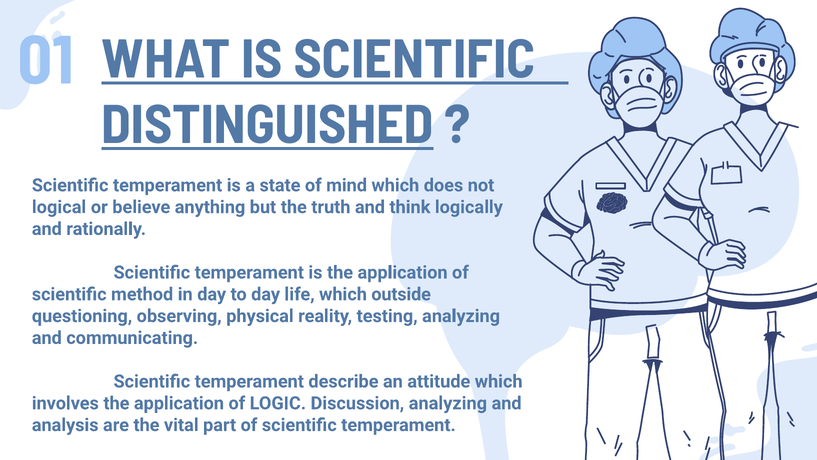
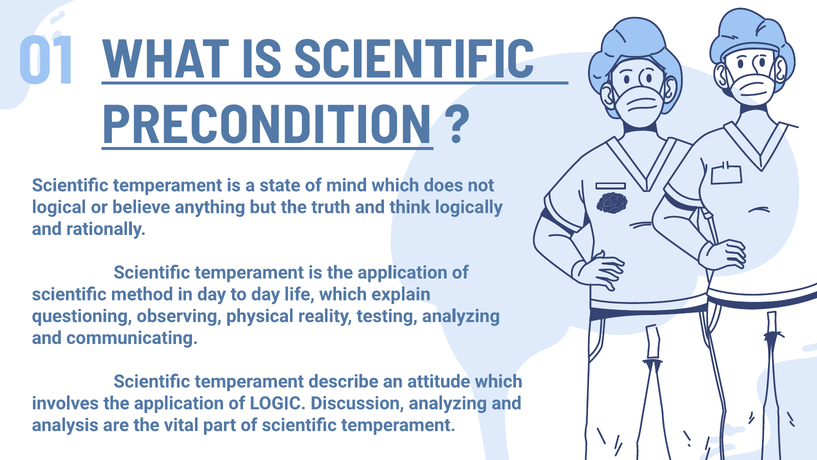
DISTINGUISHED: DISTINGUISHED -> PRECONDITION
outside: outside -> explain
